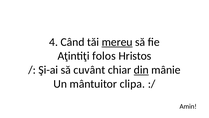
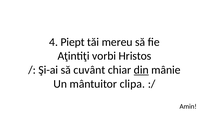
Când: Când -> Piept
mereu underline: present -> none
folos: folos -> vorbi
